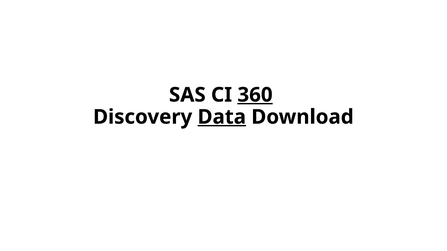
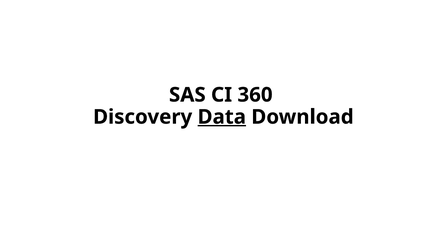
360 underline: present -> none
